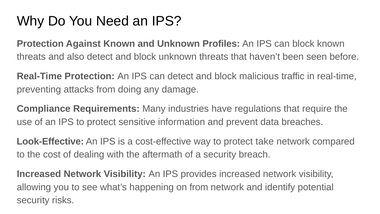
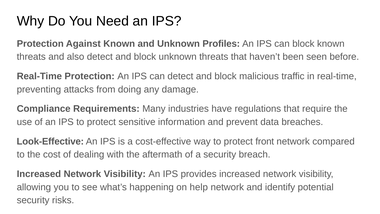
take: take -> front
on from: from -> help
